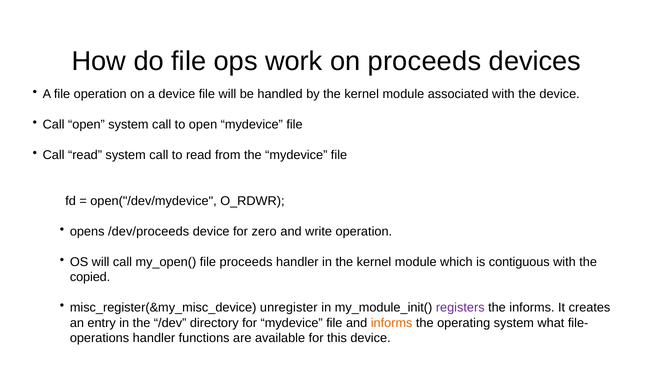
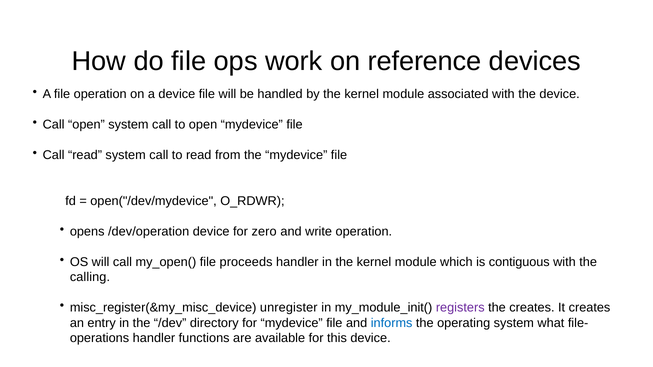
on proceeds: proceeds -> reference
/dev/proceeds: /dev/proceeds -> /dev/operation
copied: copied -> calling
the informs: informs -> creates
informs at (392, 323) colour: orange -> blue
